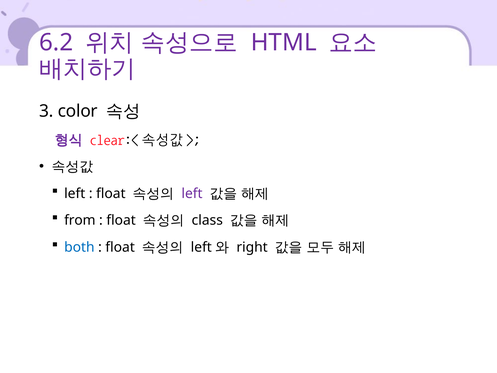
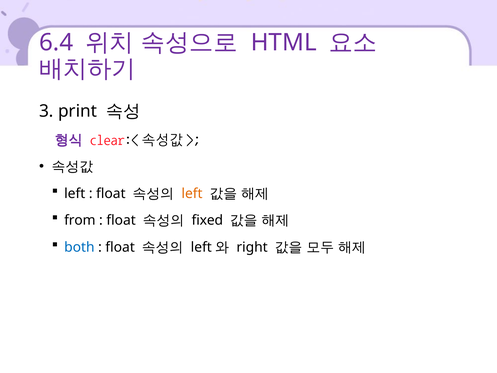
6.2: 6.2 -> 6.4
color: color -> print
left at (192, 193) colour: purple -> orange
class: class -> fixed
